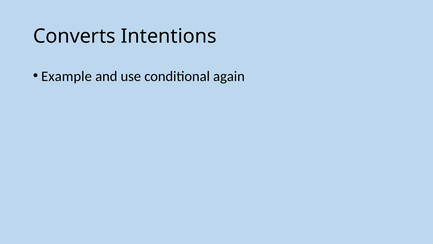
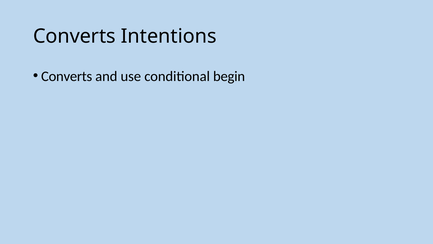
Example at (67, 76): Example -> Converts
again: again -> begin
